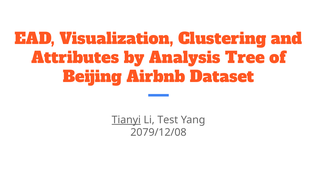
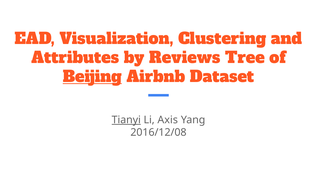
Analysis: Analysis -> Reviews
Beijing underline: none -> present
Test: Test -> Axis
2079/12/08: 2079/12/08 -> 2016/12/08
